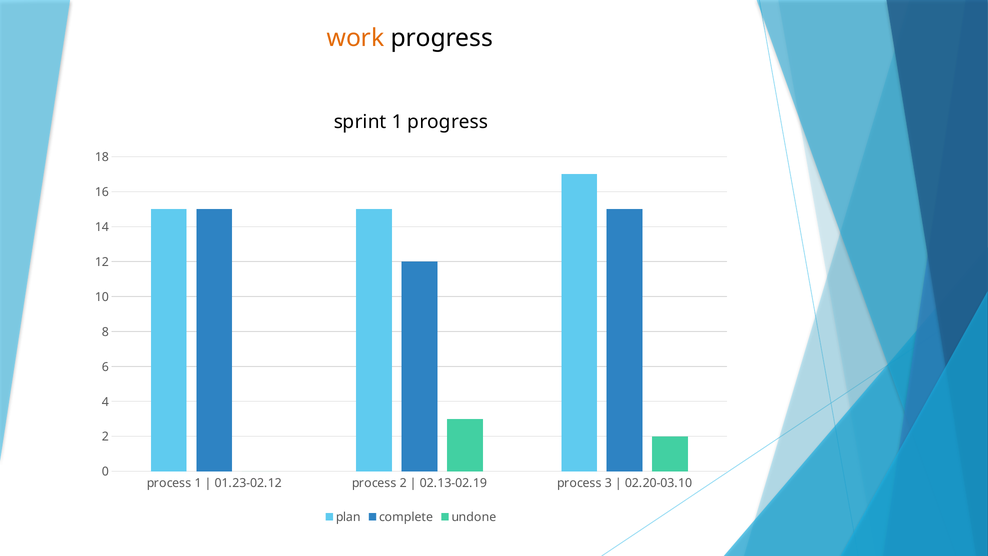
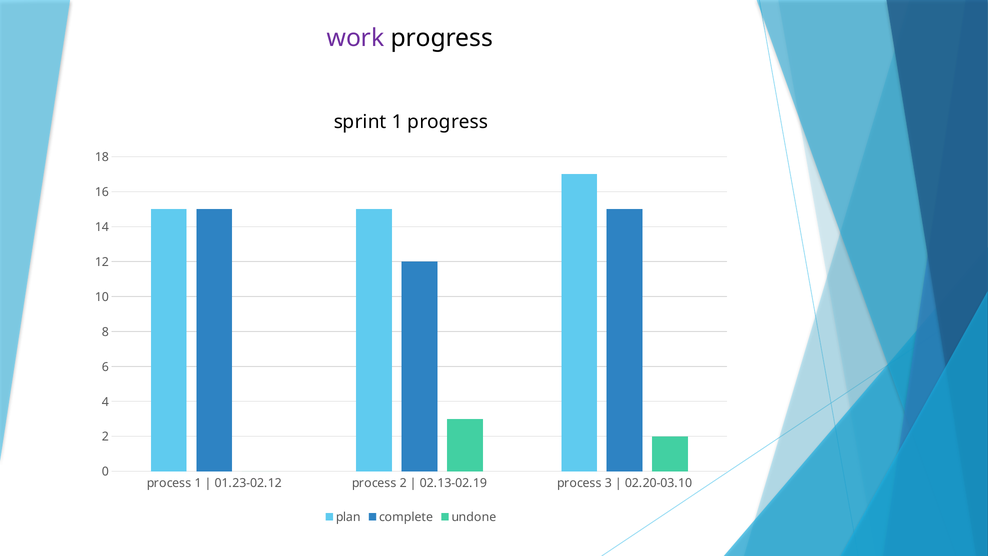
work colour: orange -> purple
